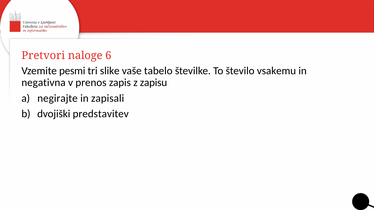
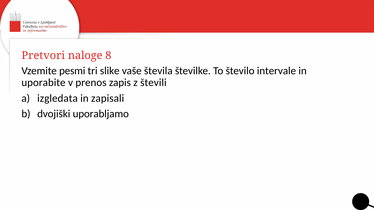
6: 6 -> 8
tabelo: tabelo -> števila
vsakemu: vsakemu -> intervale
negativna: negativna -> uporabite
zapisu: zapisu -> števili
negirajte: negirajte -> izgledata
predstavitev: predstavitev -> uporabljamo
